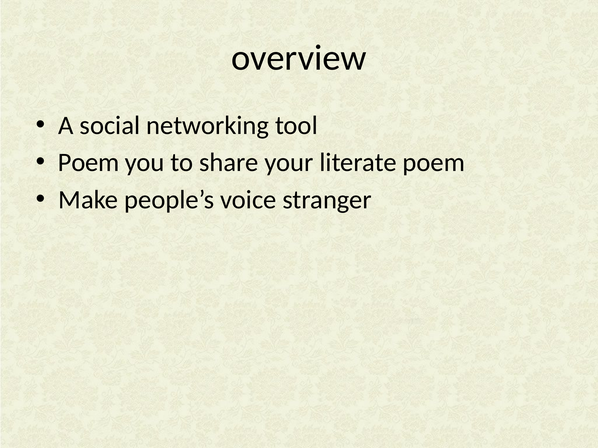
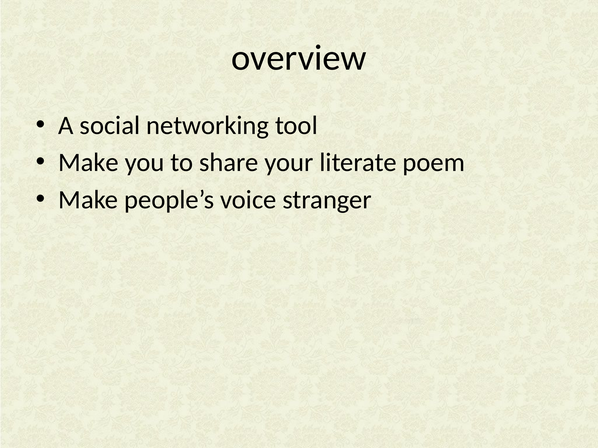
Poem at (89, 163): Poem -> Make
